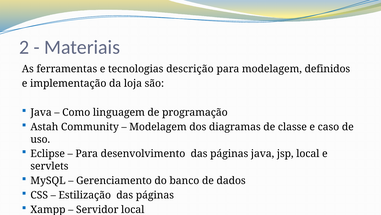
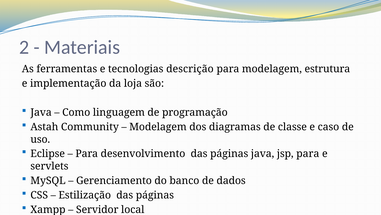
definidos: definidos -> estrutura
jsp local: local -> para
